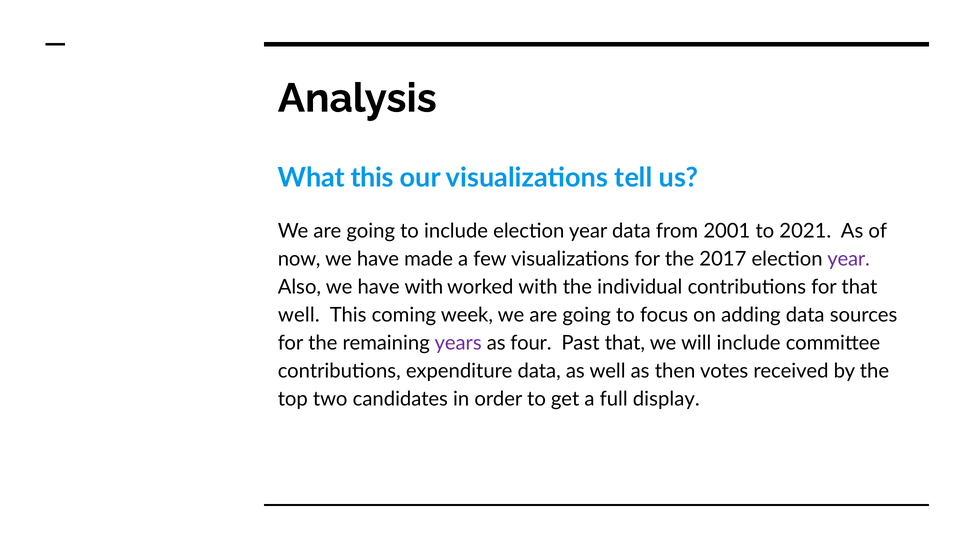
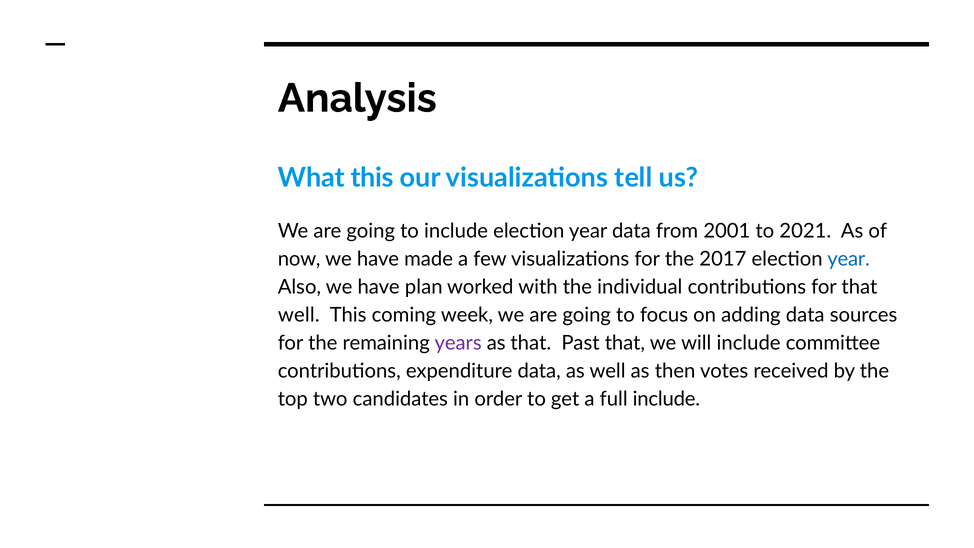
year at (849, 259) colour: purple -> blue
have with: with -> plan
as four: four -> that
full display: display -> include
